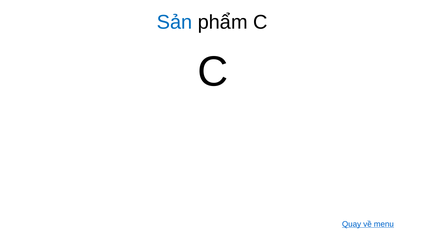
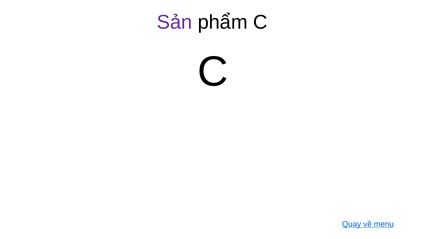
Sản colour: blue -> purple
